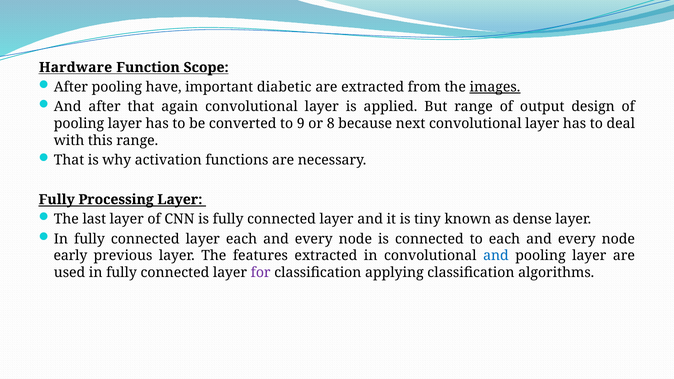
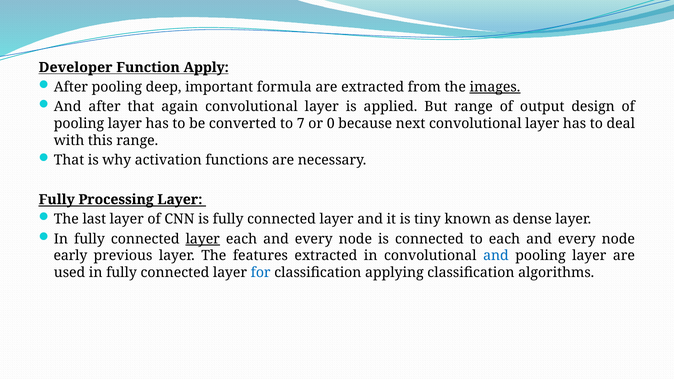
Hardware: Hardware -> Developer
Scope: Scope -> Apply
have: have -> deep
diabetic: diabetic -> formula
9: 9 -> 7
8: 8 -> 0
layer at (203, 239) underline: none -> present
for colour: purple -> blue
